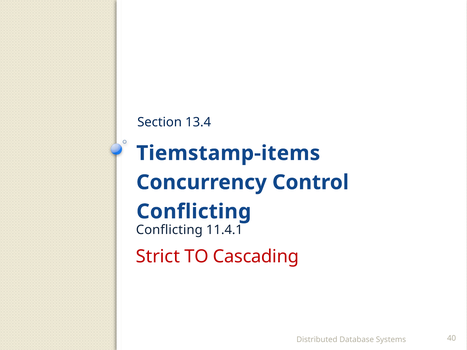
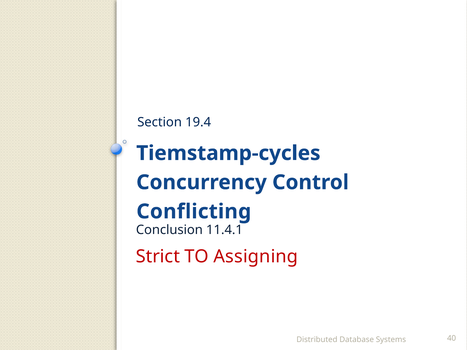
13.4: 13.4 -> 19.4
Tiemstamp-items: Tiemstamp-items -> Tiemstamp-cycles
Conflicting at (169, 230): Conflicting -> Conclusion
Cascading: Cascading -> Assigning
